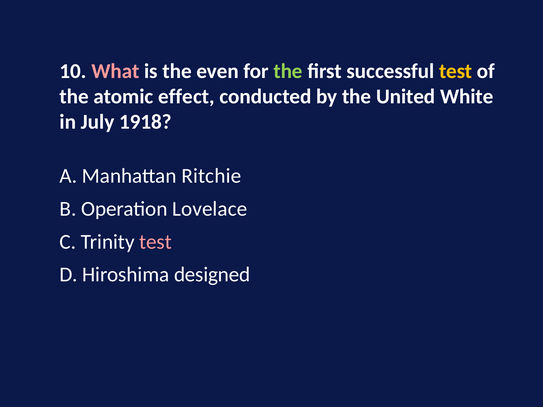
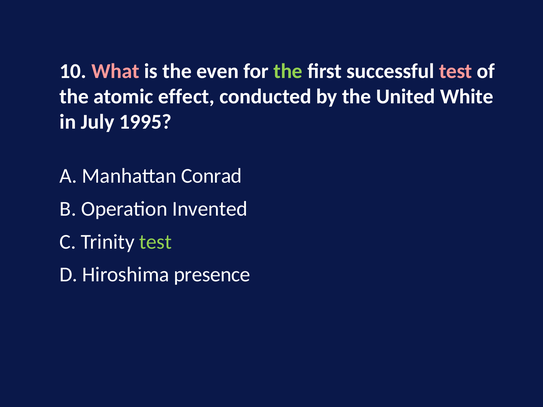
test at (456, 71) colour: yellow -> pink
1918: 1918 -> 1995
Ritchie: Ritchie -> Conrad
Lovelace: Lovelace -> Invented
test at (156, 242) colour: pink -> light green
designed: designed -> presence
